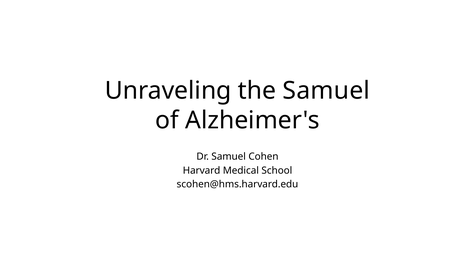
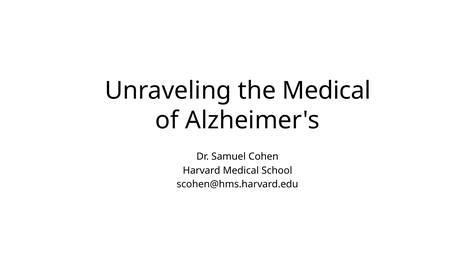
the Samuel: Samuel -> Medical
